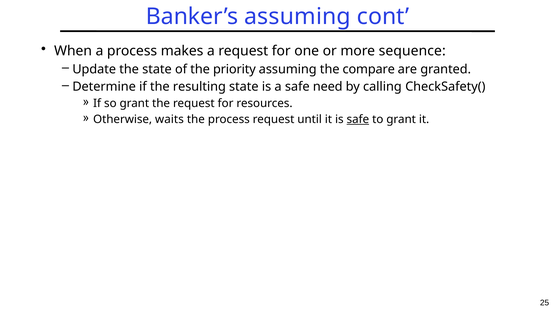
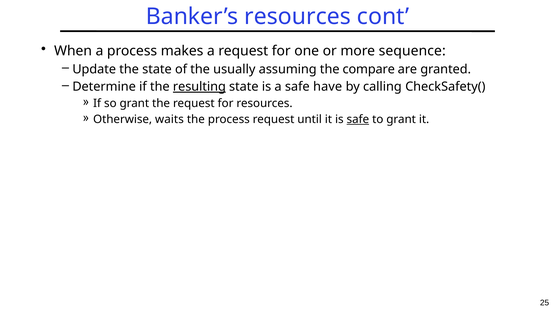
Banker’s assuming: assuming -> resources
priority: priority -> usually
resulting underline: none -> present
need: need -> have
